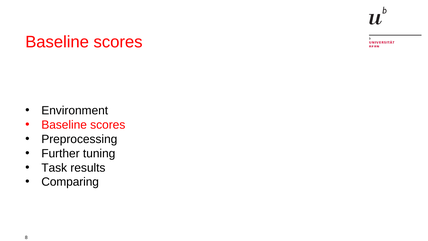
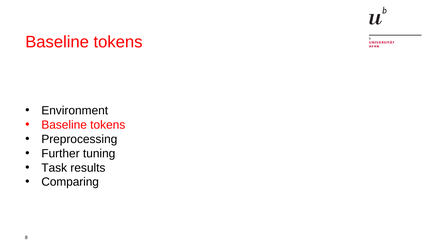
scores at (118, 42): scores -> tokens
scores at (108, 125): scores -> tokens
